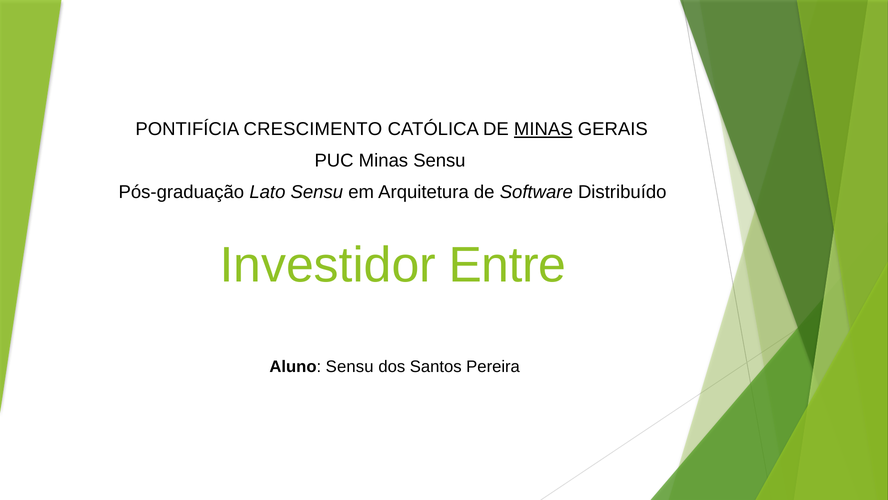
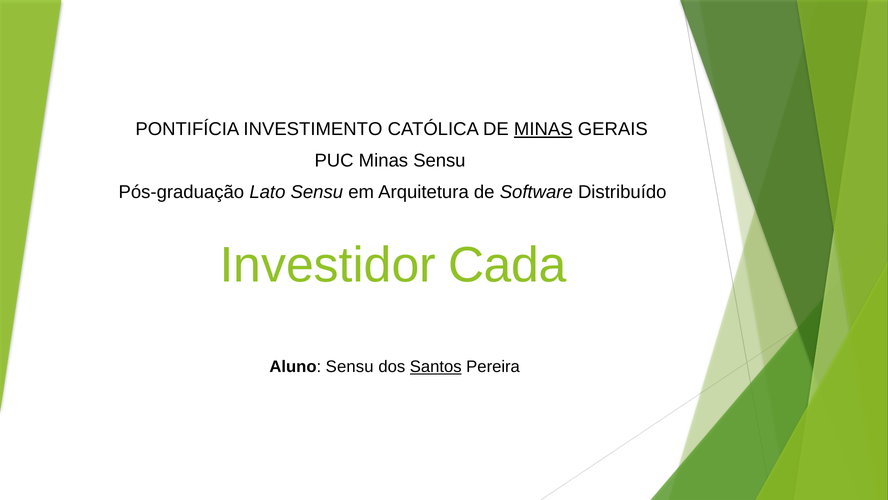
CRESCIMENTO: CRESCIMENTO -> INVESTIMENTO
Entre: Entre -> Cada
Santos underline: none -> present
